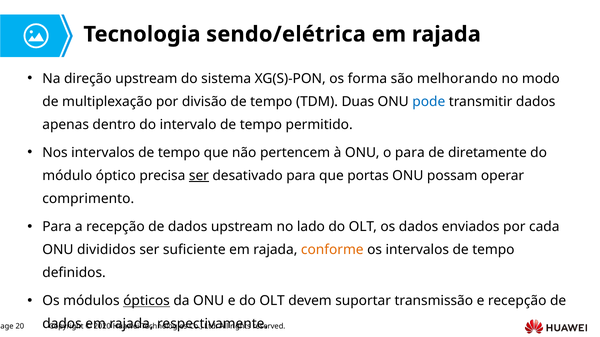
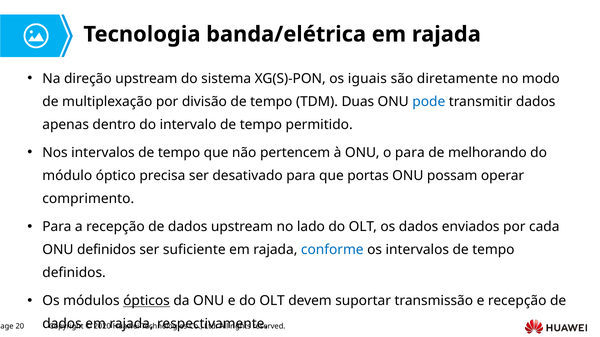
sendo/elétrica: sendo/elétrica -> banda/elétrica
forma: forma -> iguais
melhorando: melhorando -> diretamente
diretamente: diretamente -> melhorando
ser at (199, 176) underline: present -> none
ONU divididos: divididos -> definidos
conforme colour: orange -> blue
